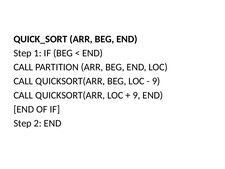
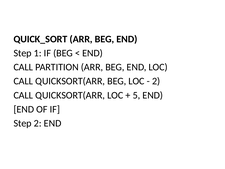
9 at (156, 81): 9 -> 2
9 at (136, 95): 9 -> 5
